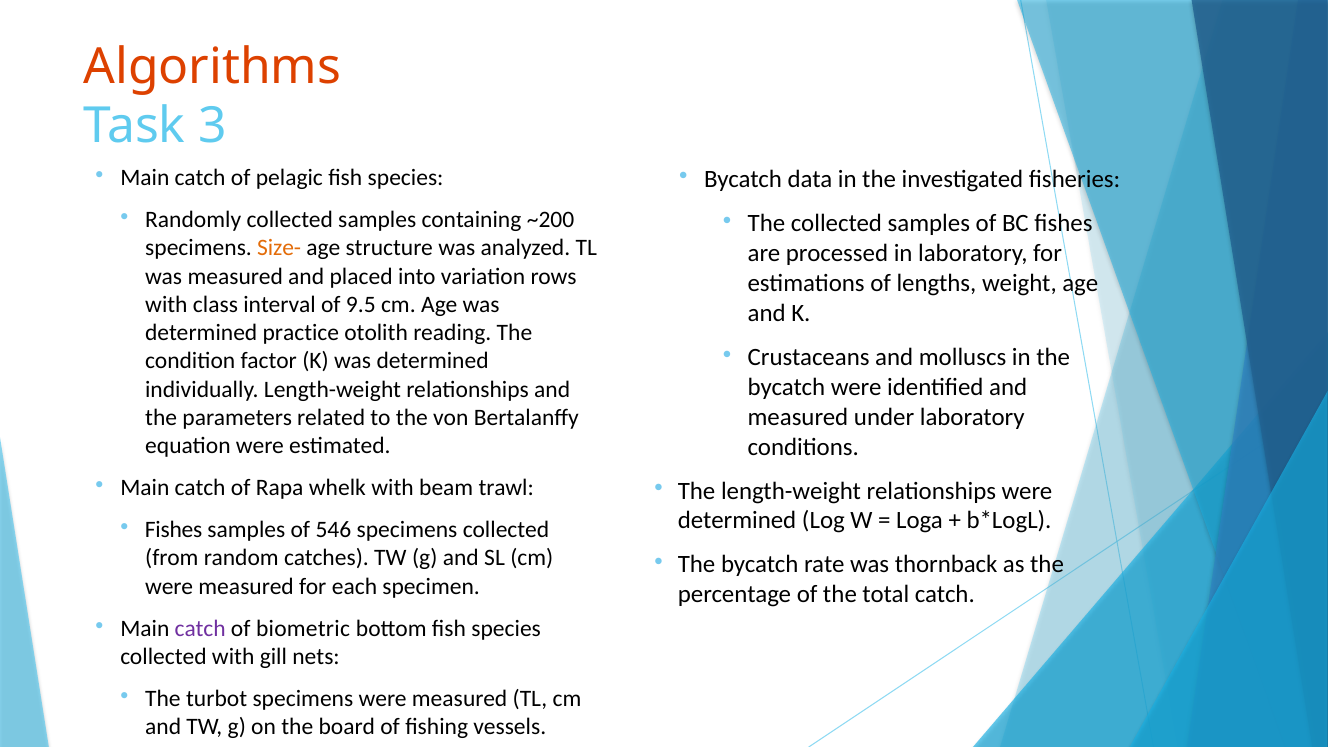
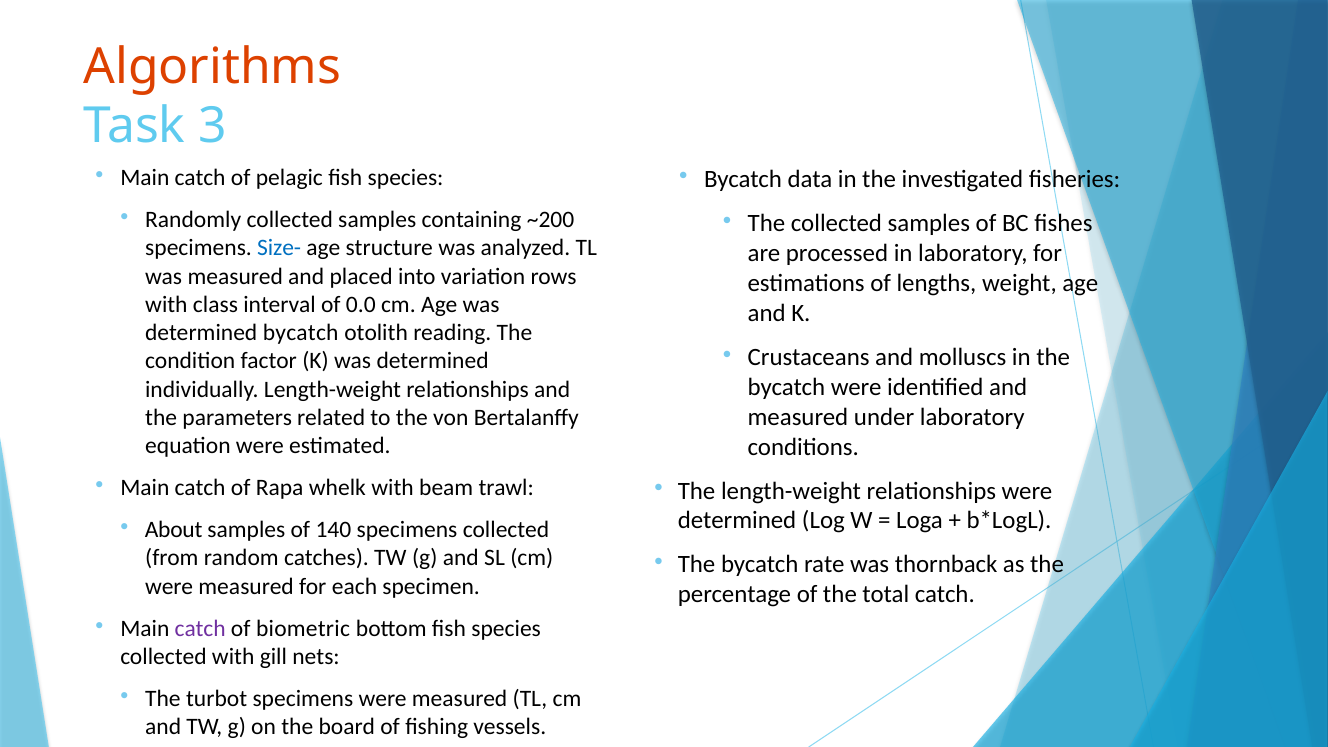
Size- colour: orange -> blue
9.5: 9.5 -> 0.0
determined practice: practice -> bycatch
Fishes at (174, 530): Fishes -> About
546: 546 -> 140
